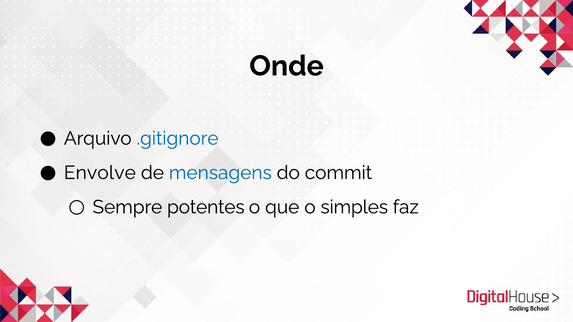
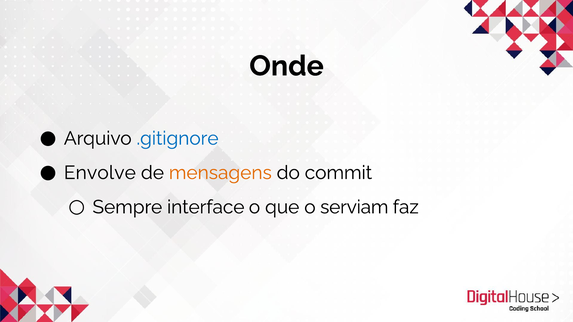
mensagens colour: blue -> orange
potentes: potentes -> interface
simples: simples -> serviam
